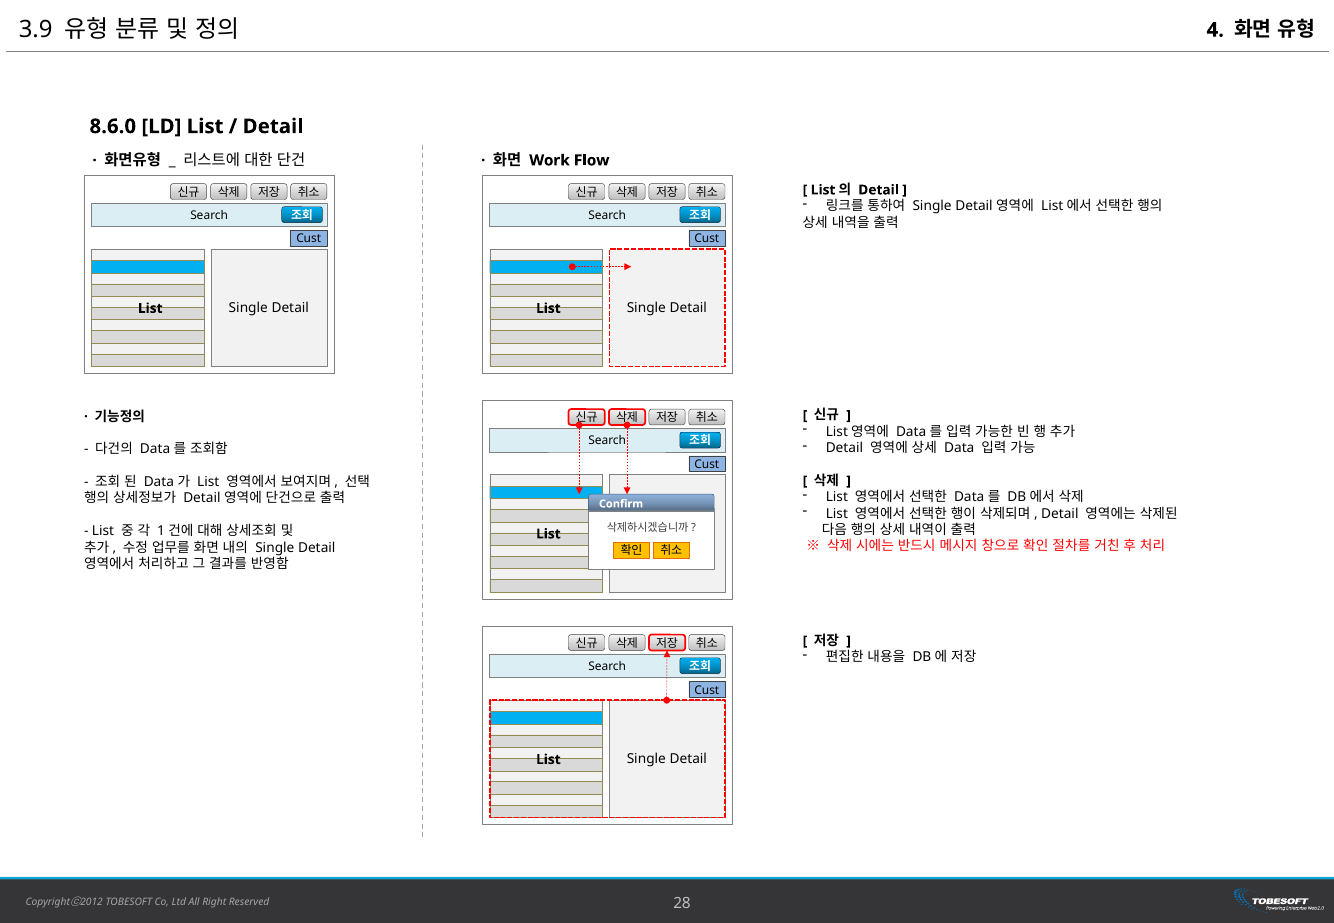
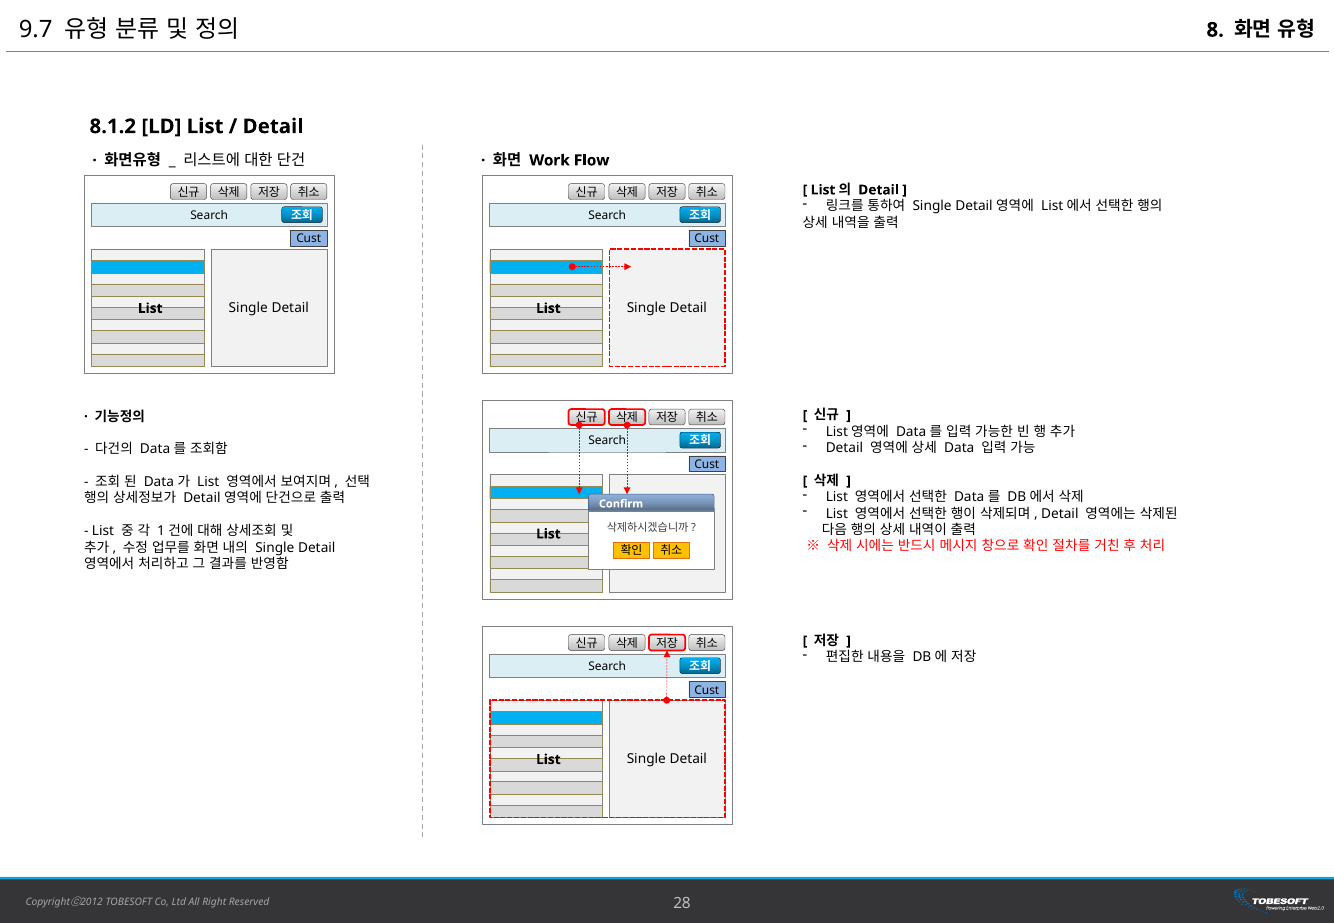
3.9: 3.9 -> 9.7
4: 4 -> 8
8.6.0: 8.6.0 -> 8.1.2
